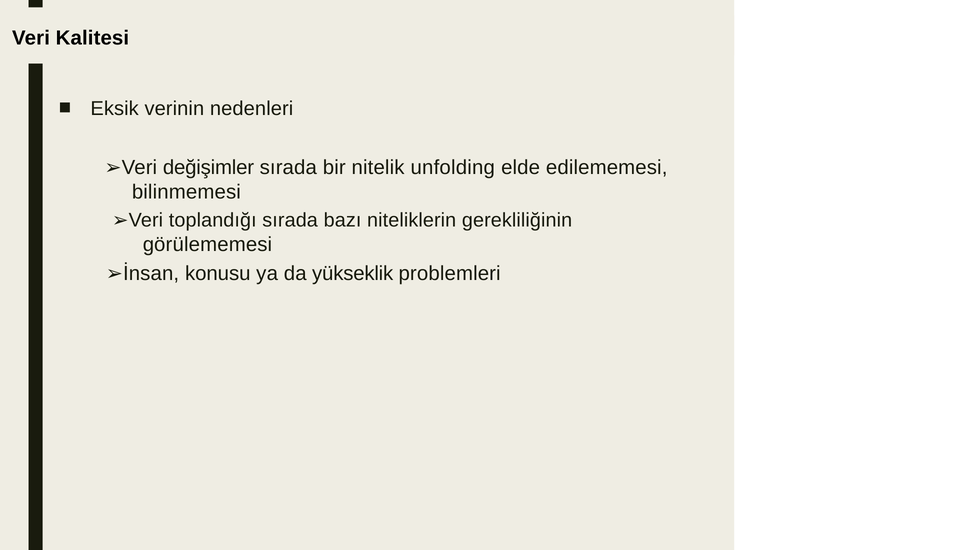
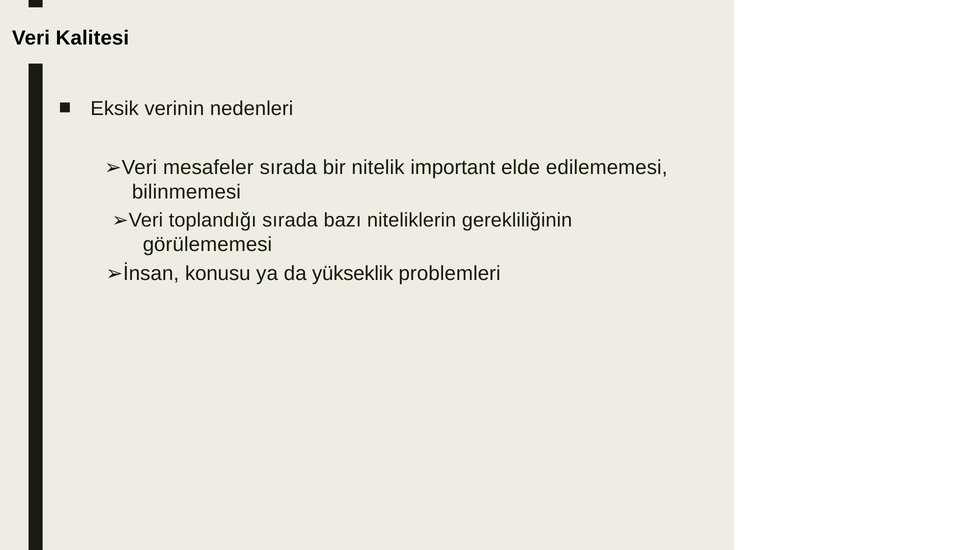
değişimler: değişimler -> mesafeler
unfolding: unfolding -> important
